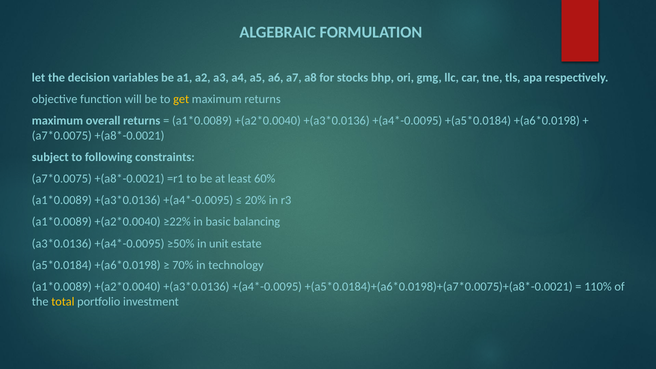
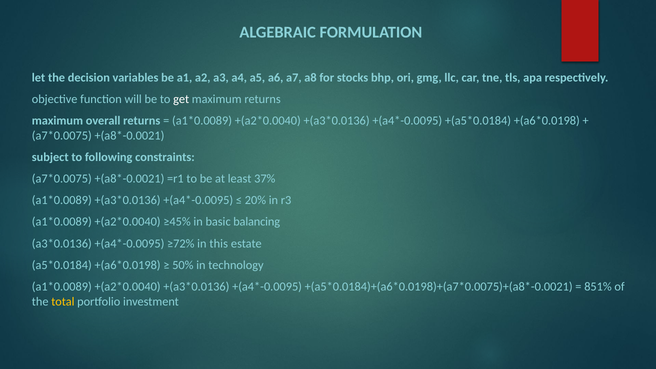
get colour: yellow -> white
60%: 60% -> 37%
≥22%: ≥22% -> ≥45%
≥50%: ≥50% -> ≥72%
unit: unit -> this
70%: 70% -> 50%
110%: 110% -> 851%
